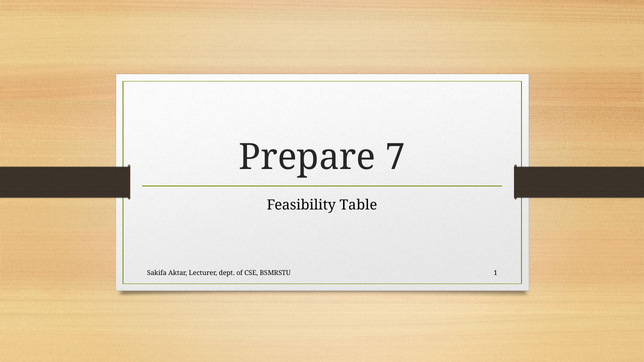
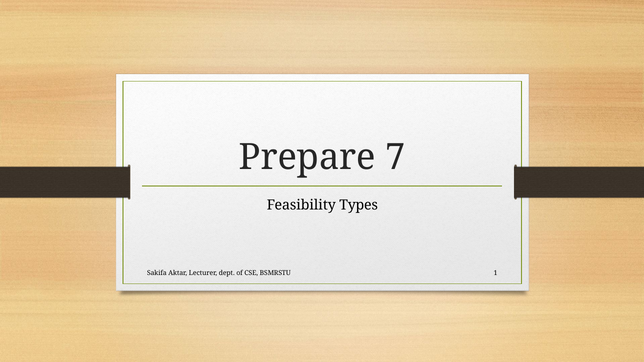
Table: Table -> Types
